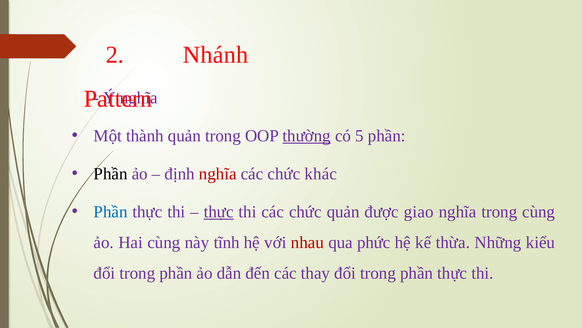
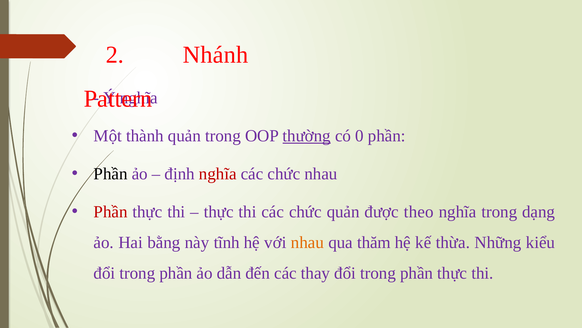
5: 5 -> 0
chức khác: khác -> nhau
Phần at (111, 211) colour: blue -> red
thực at (219, 211) underline: present -> none
giao: giao -> theo
trong cùng: cùng -> dạng
Hai cùng: cùng -> bằng
nhau at (307, 242) colour: red -> orange
phức: phức -> thăm
